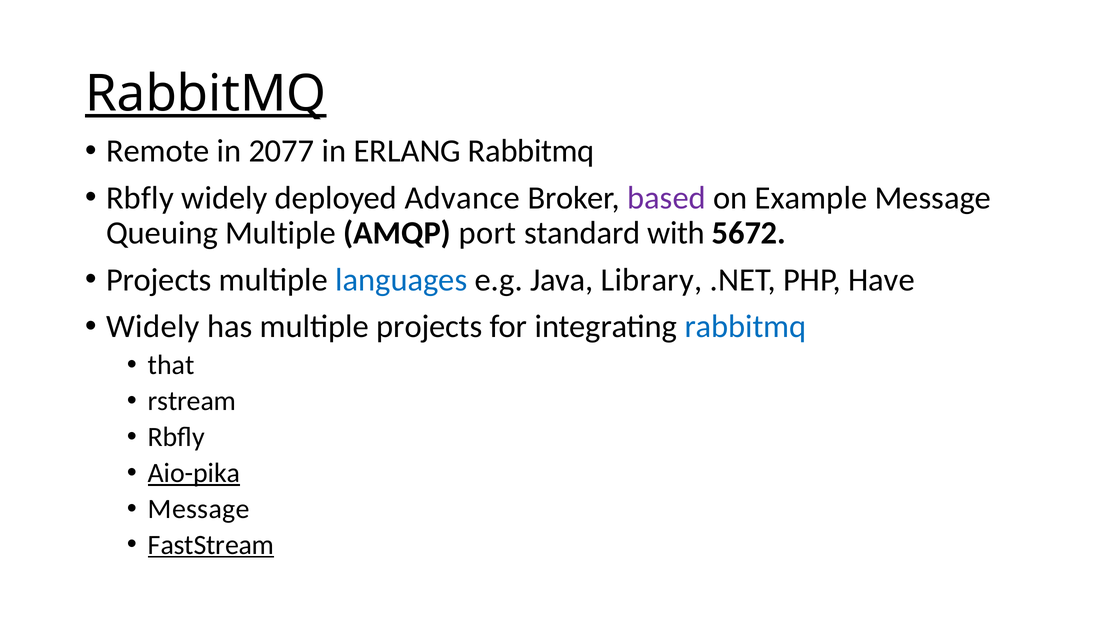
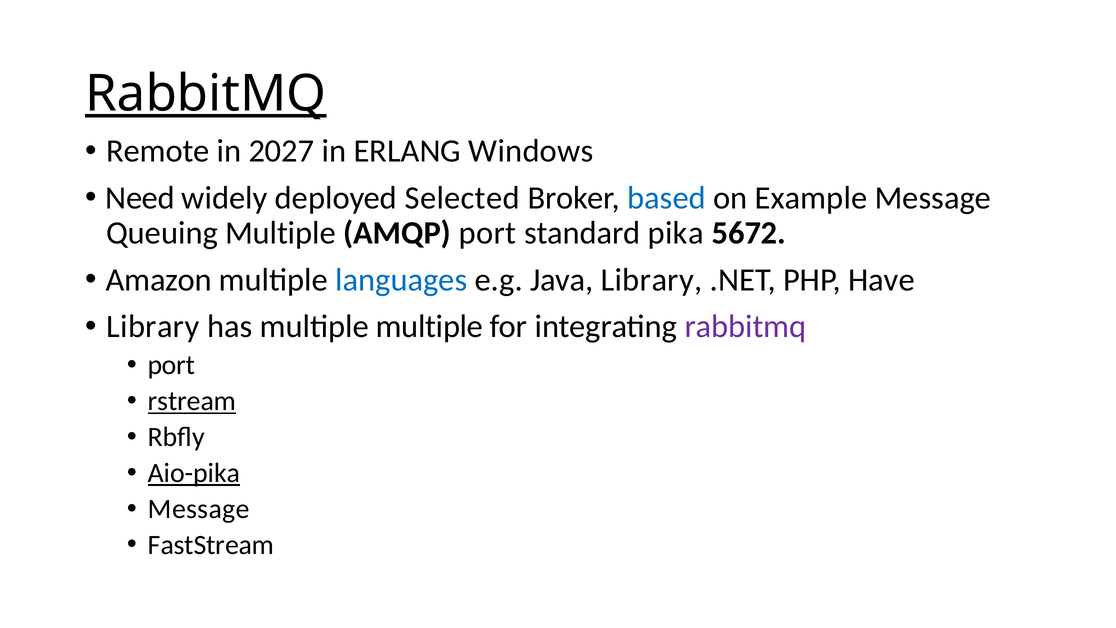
2077: 2077 -> 2027
ERLANG Rabbitmq: Rabbitmq -> Windows
Rbfly at (140, 198): Rbfly -> Need
Advance: Advance -> Selected
based colour: purple -> blue
with: with -> pika
Projects at (159, 280): Projects -> Amazon
Widely at (153, 327): Widely -> Library
multiple projects: projects -> multiple
rabbitmq at (745, 327) colour: blue -> purple
that at (171, 365): that -> port
rstream underline: none -> present
FastStream underline: present -> none
